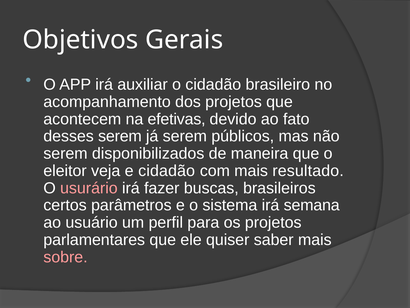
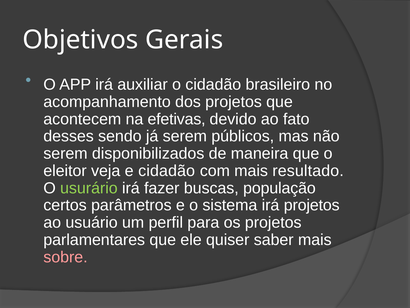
desses serem: serem -> sendo
usurário colour: pink -> light green
brasileiros: brasileiros -> população
irá semana: semana -> projetos
